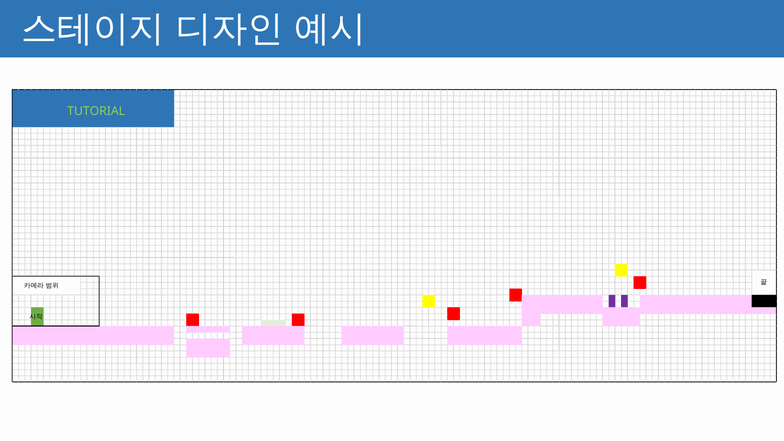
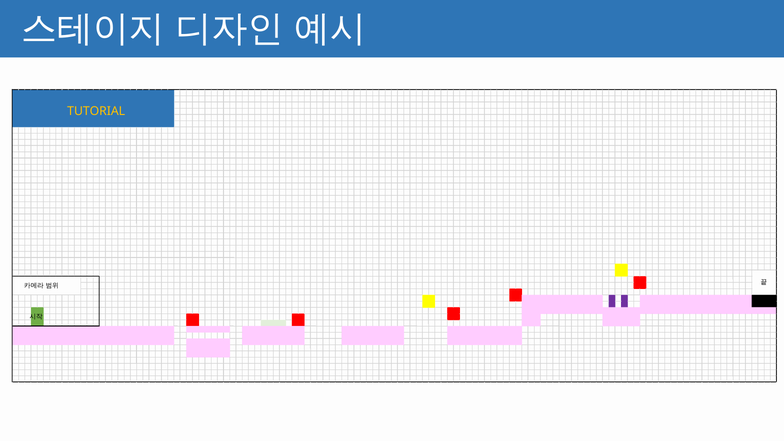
TUTORIAL colour: light green -> yellow
